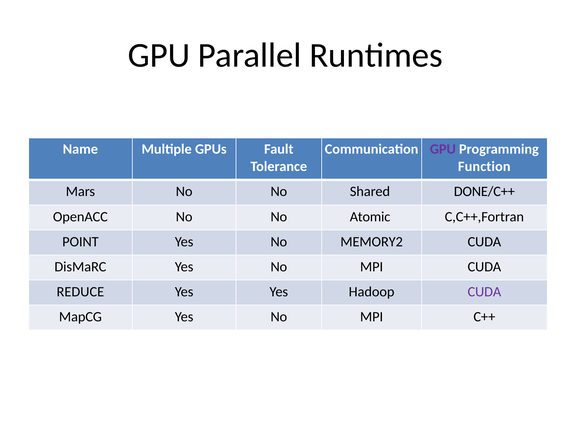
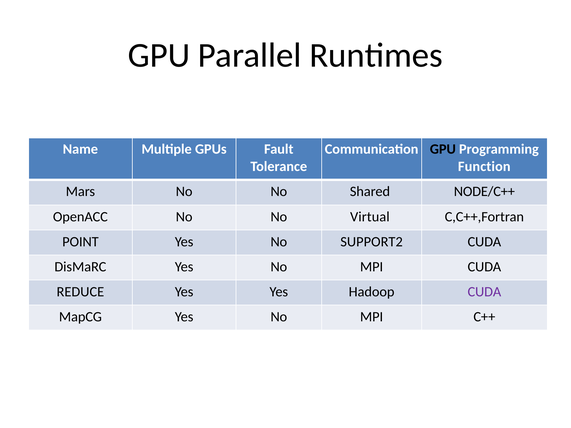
GPU at (443, 149) colour: purple -> black
DONE/C++: DONE/C++ -> NODE/C++
Atomic: Atomic -> Virtual
MEMORY2: MEMORY2 -> SUPPORT2
